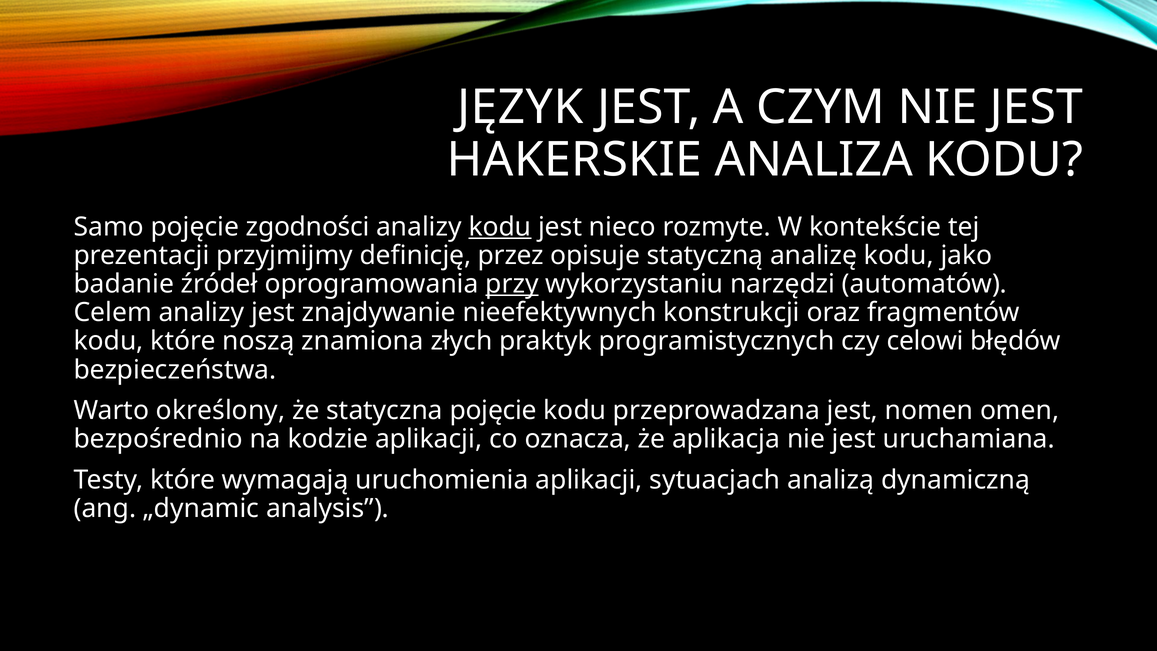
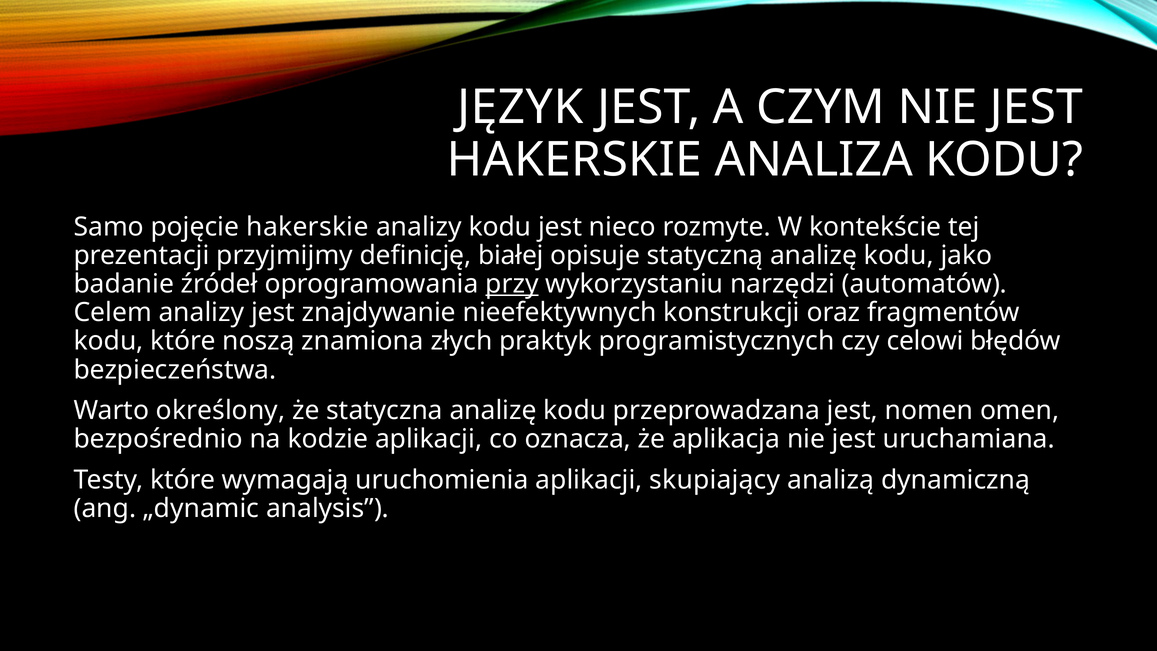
pojęcie zgodności: zgodności -> hakerskie
kodu at (500, 227) underline: present -> none
przez: przez -> białej
statyczna pojęcie: pojęcie -> analizę
sytuacjach: sytuacjach -> skupiający
